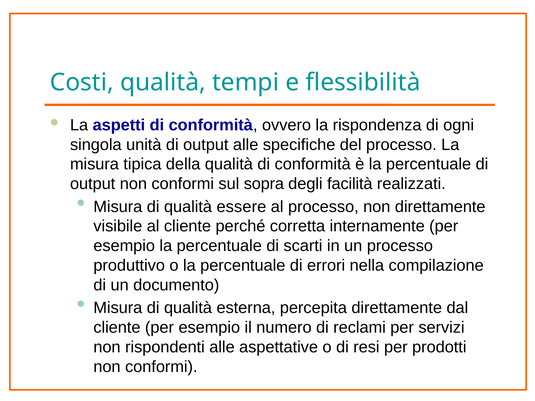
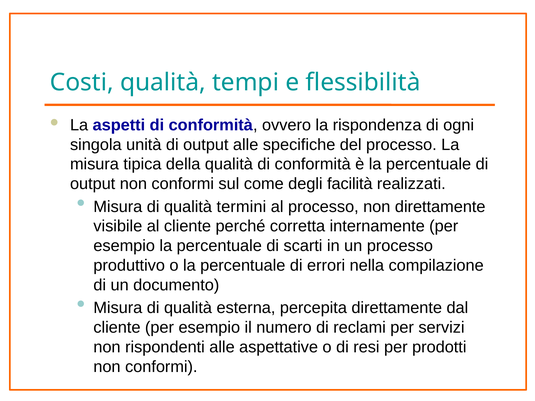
sopra: sopra -> come
essere: essere -> termini
